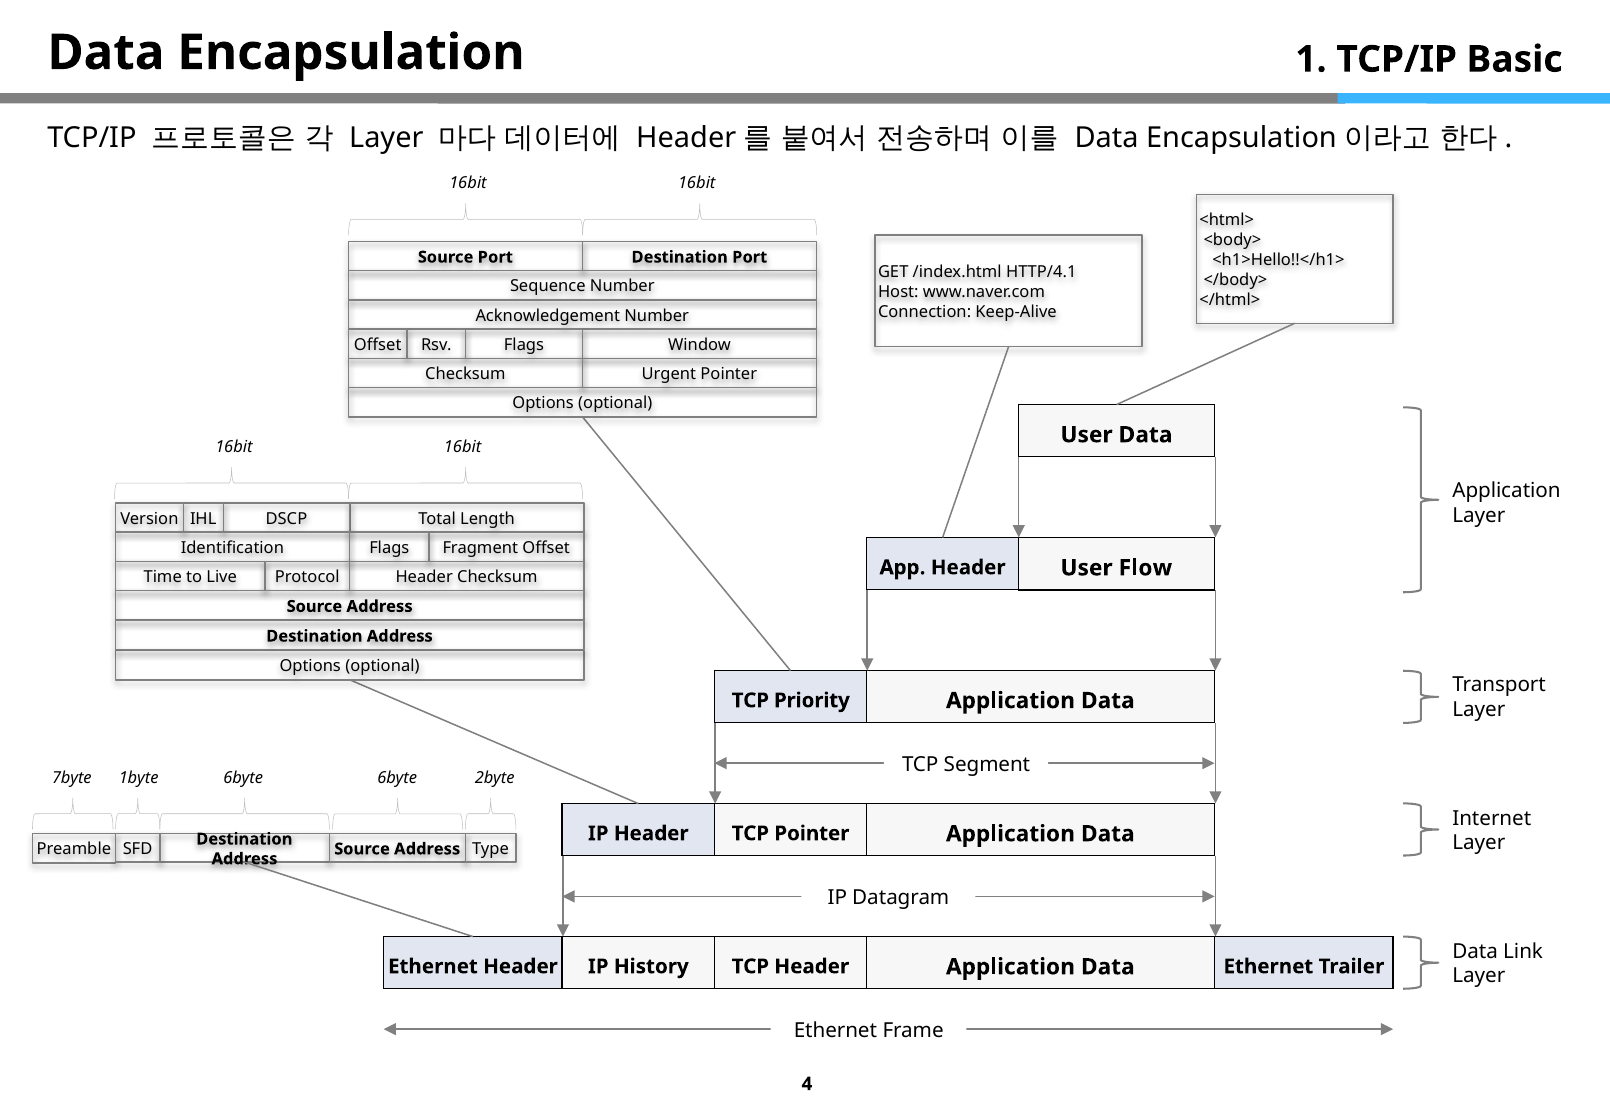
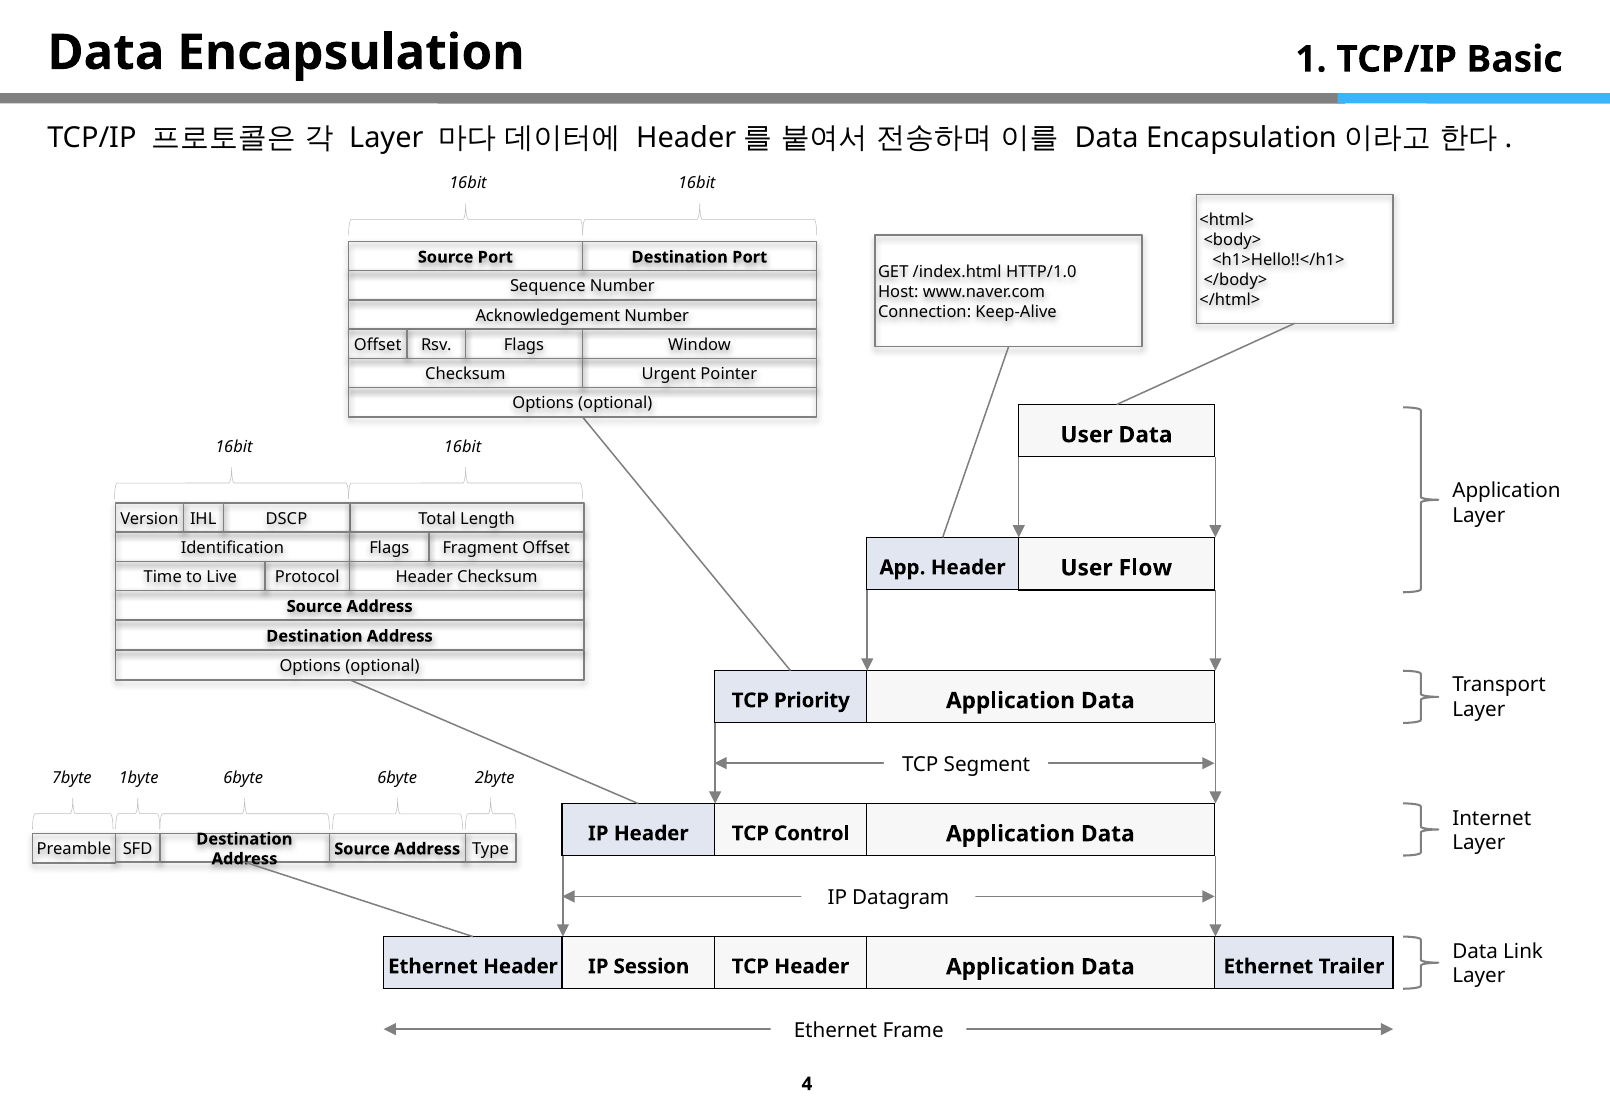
HTTP/4.1: HTTP/4.1 -> HTTP/1.0
TCP Pointer: Pointer -> Control
History: History -> Session
